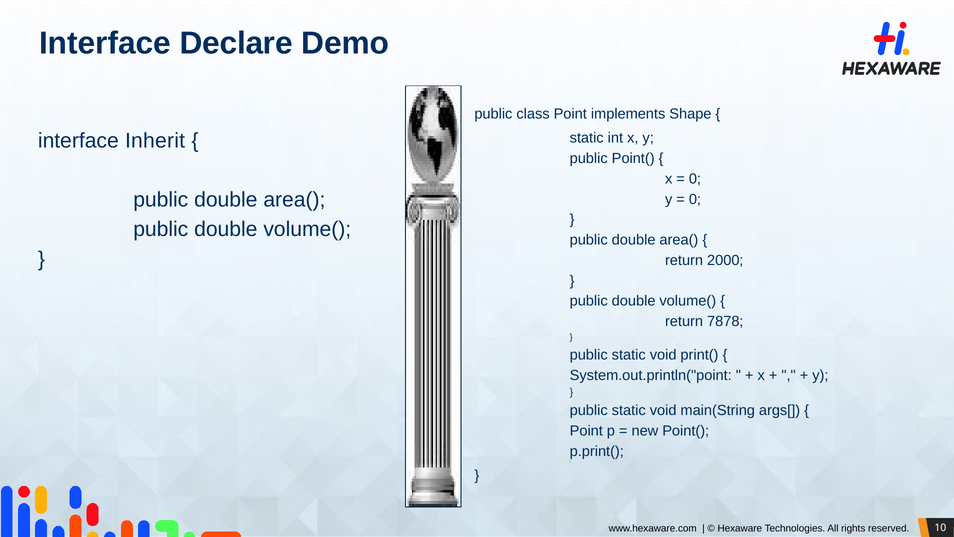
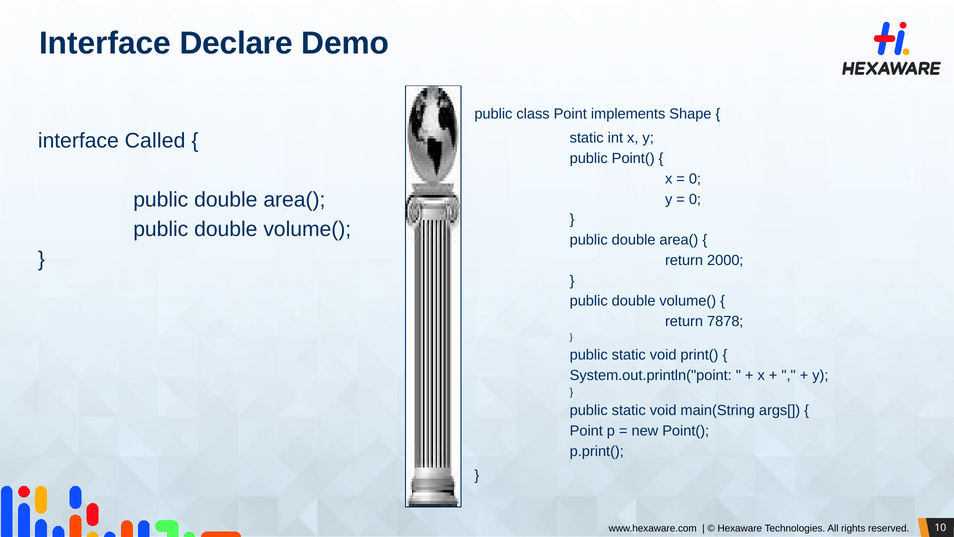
Inherit: Inherit -> Called
